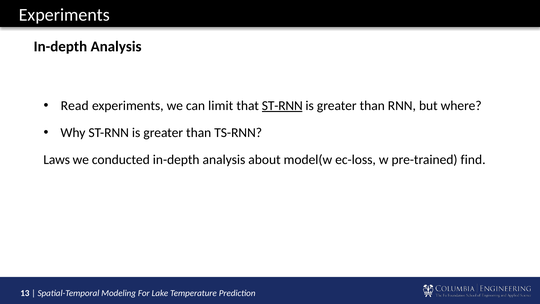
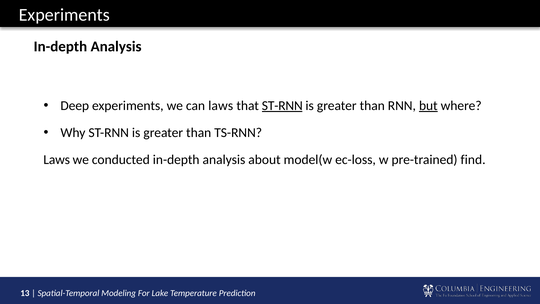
Read: Read -> Deep
can limit: limit -> laws
but underline: none -> present
